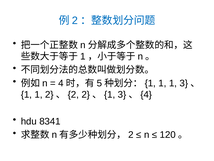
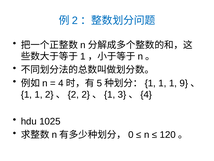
1 1 3: 3 -> 9
8341: 8341 -> 1025
2 at (131, 134): 2 -> 0
